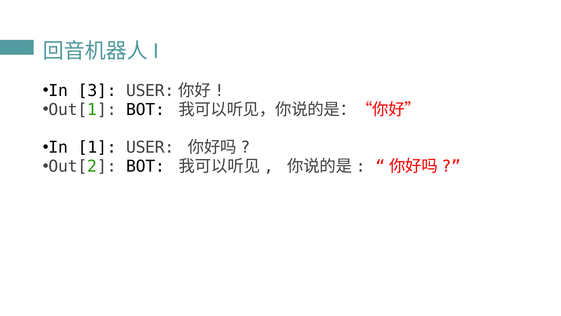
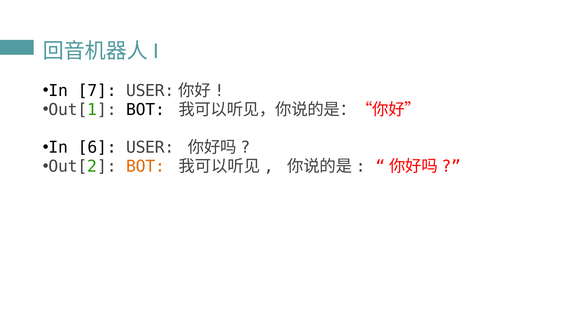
3: 3 -> 7
1: 1 -> 6
BOT at (146, 166) colour: black -> orange
